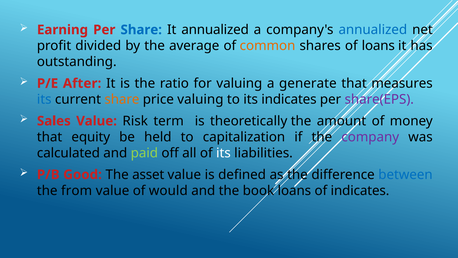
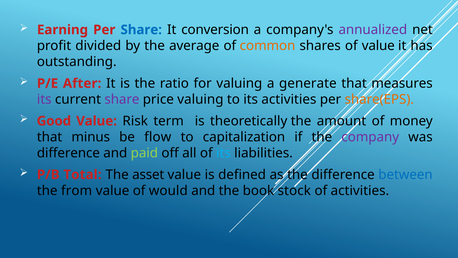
It annualized: annualized -> conversion
annualized at (373, 30) colour: blue -> purple
of loans: loans -> value
its at (44, 99) colour: blue -> purple
share at (122, 99) colour: orange -> purple
its indicates: indicates -> activities
share(EPS colour: purple -> orange
Sales: Sales -> Good
equity: equity -> minus
held: held -> flow
calculated at (68, 153): calculated -> difference
its at (223, 153) colour: white -> light blue
Good: Good -> Total
book loans: loans -> stock
of indicates: indicates -> activities
